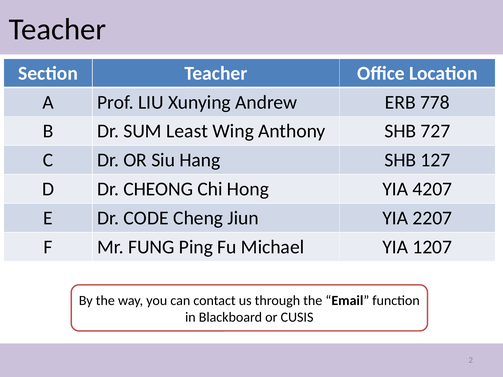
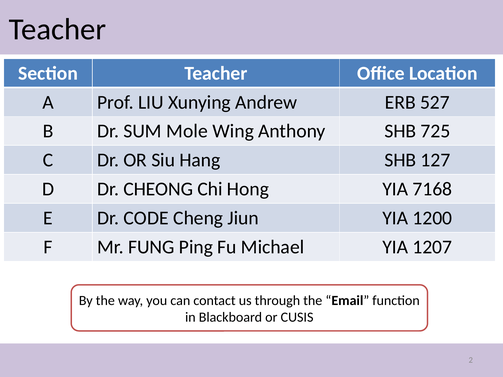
778: 778 -> 527
Least: Least -> Mole
727: 727 -> 725
4207: 4207 -> 7168
2207: 2207 -> 1200
